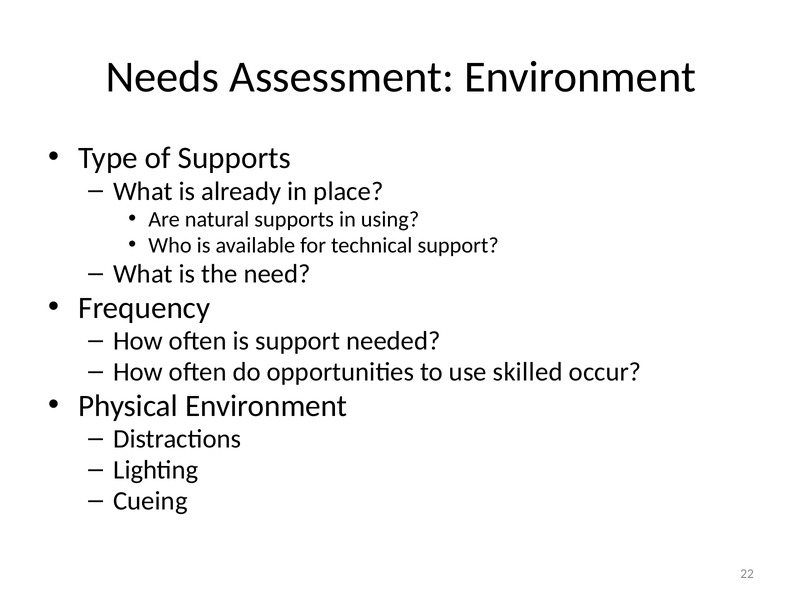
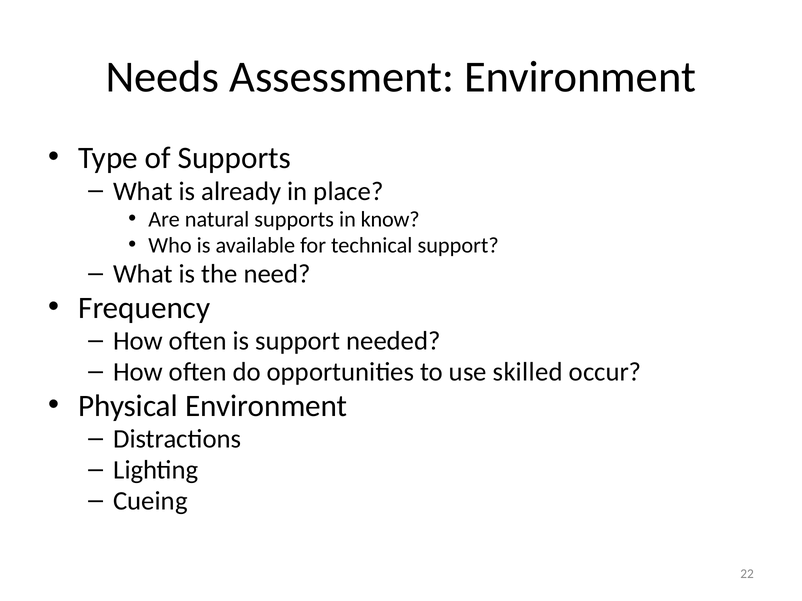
using: using -> know
